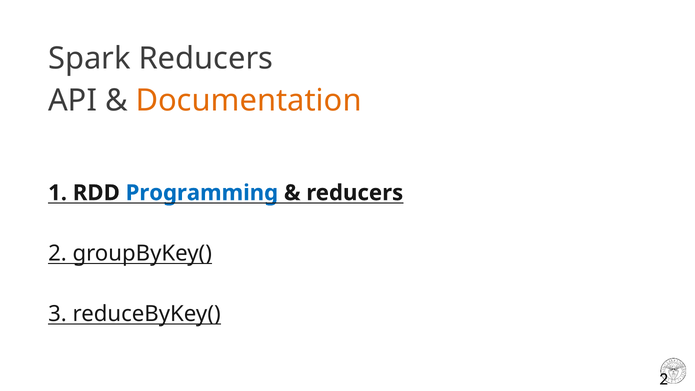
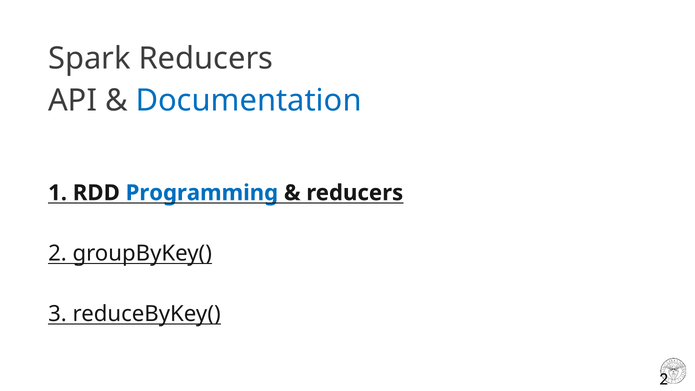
Documentation colour: orange -> blue
